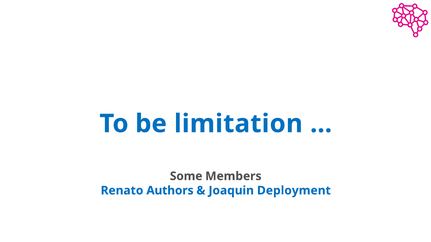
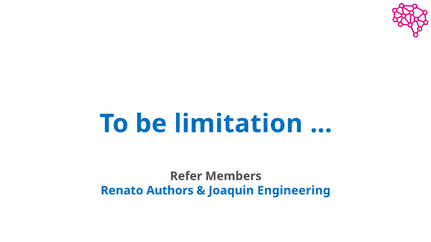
Some: Some -> Refer
Deployment: Deployment -> Engineering
